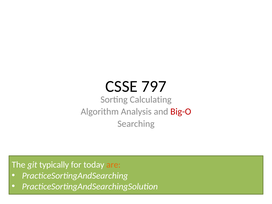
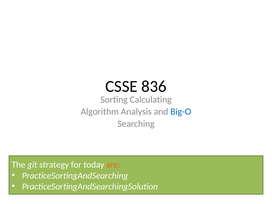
797: 797 -> 836
Big-O colour: red -> blue
typically: typically -> strategy
